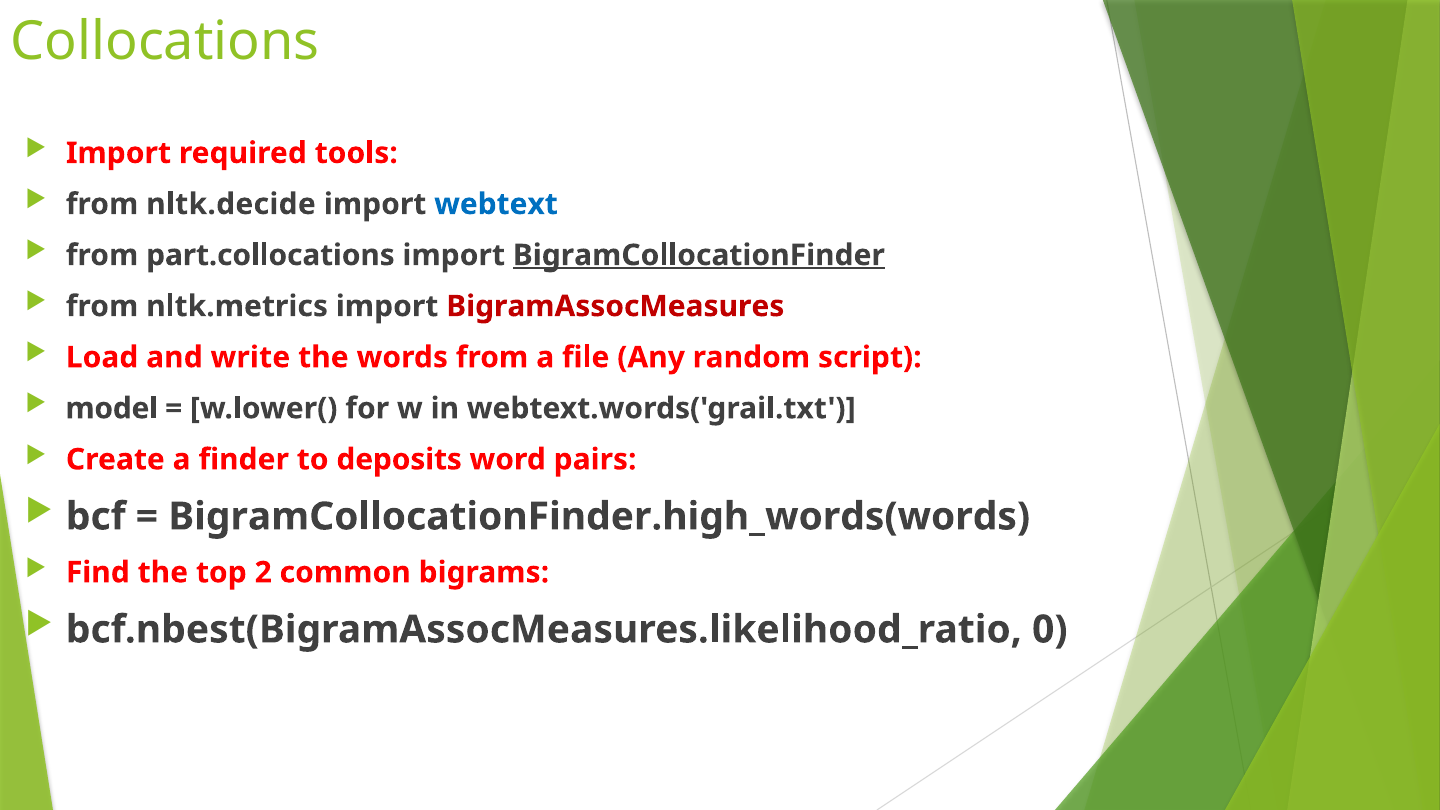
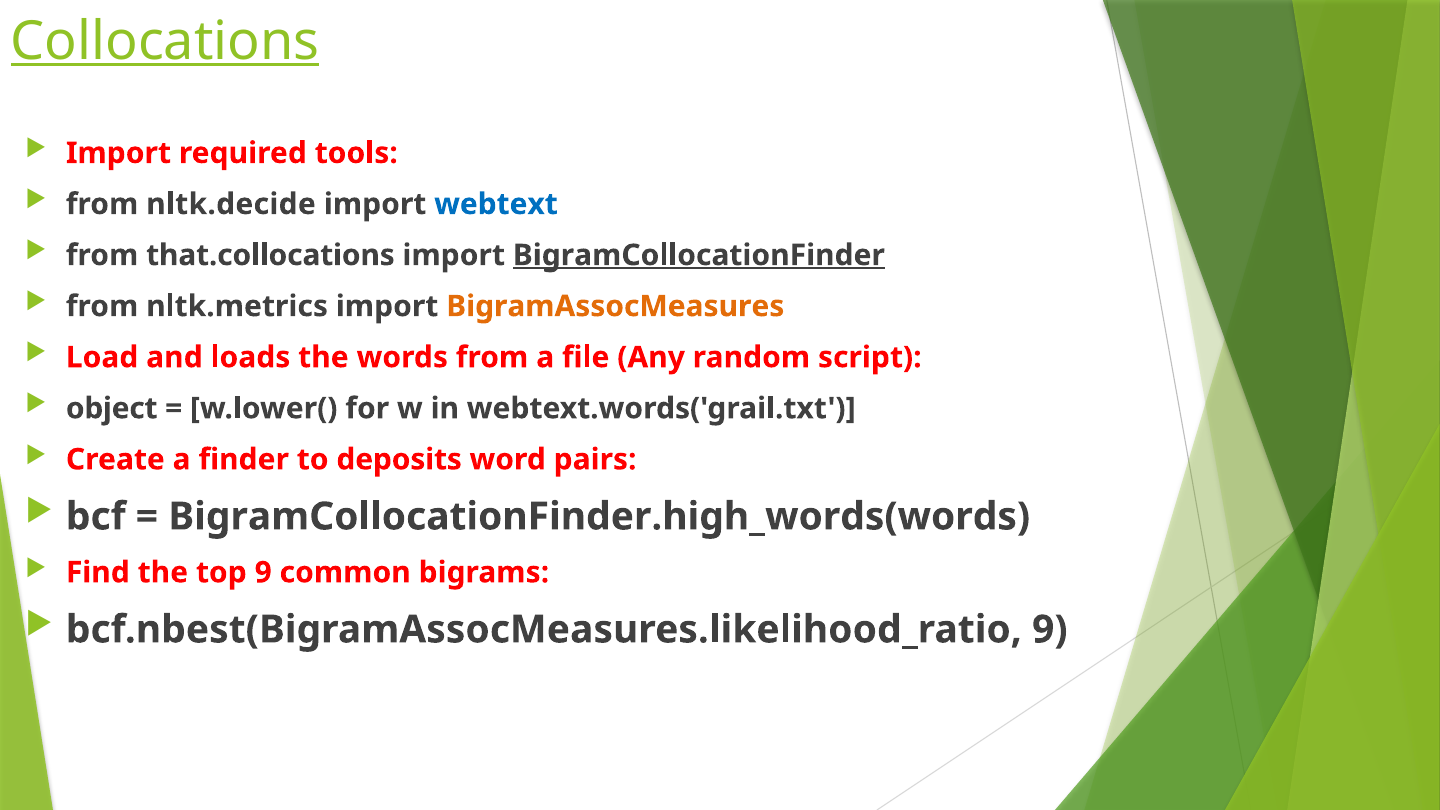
Collocations underline: none -> present
part.collocations: part.collocations -> that.collocations
BigramAssocMeasures colour: red -> orange
write: write -> loads
model: model -> object
top 2: 2 -> 9
bcf.nbest(BigramAssocMeasures.likelihood_ratio 0: 0 -> 9
